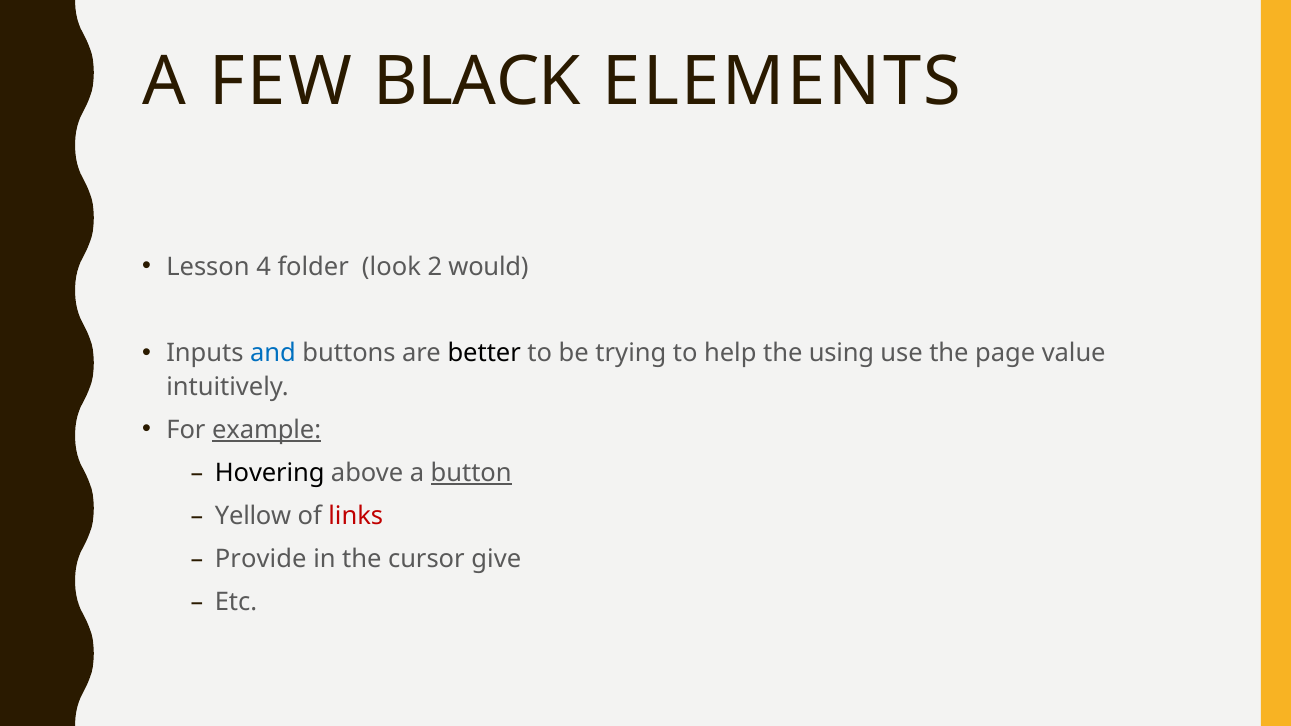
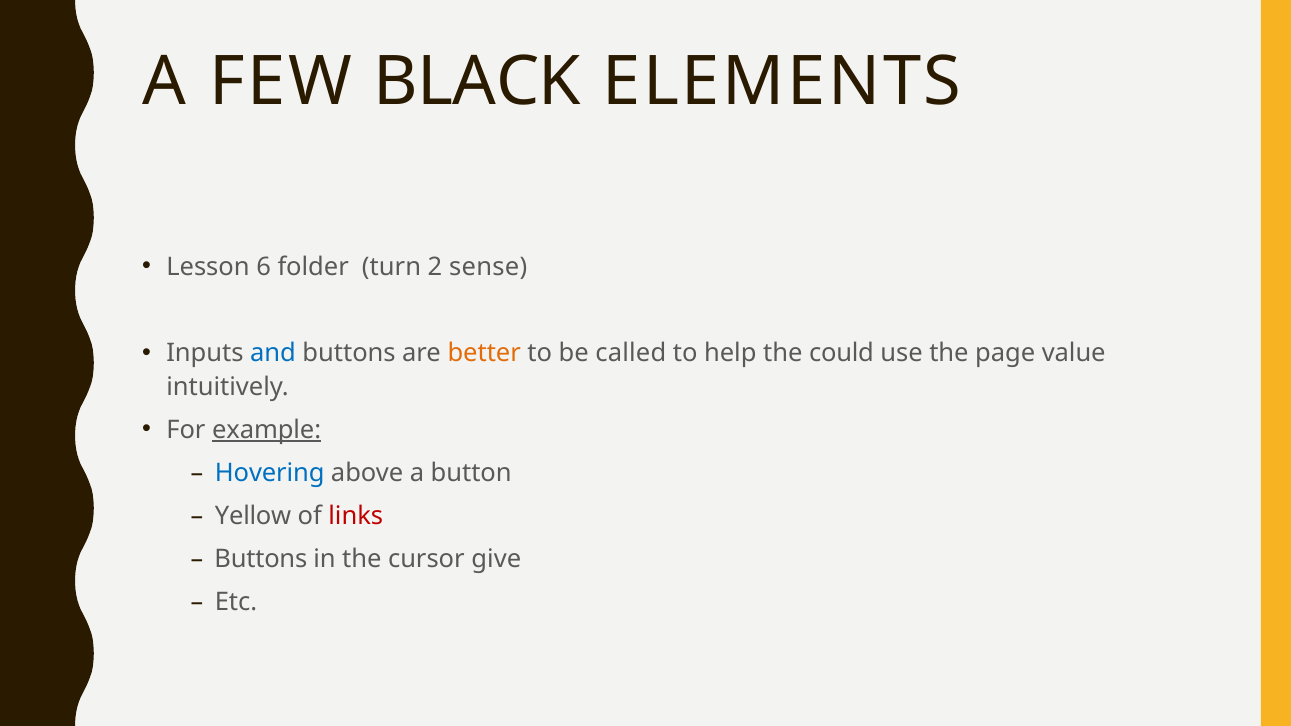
4: 4 -> 6
look: look -> turn
would: would -> sense
better colour: black -> orange
trying: trying -> called
using: using -> could
Hovering colour: black -> blue
button underline: present -> none
Provide at (261, 559): Provide -> Buttons
